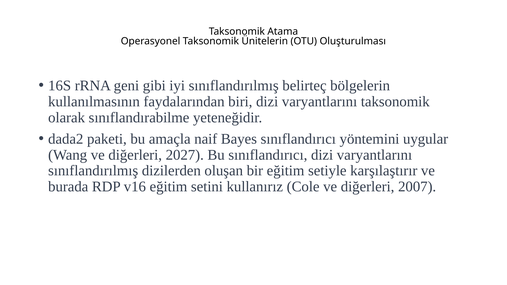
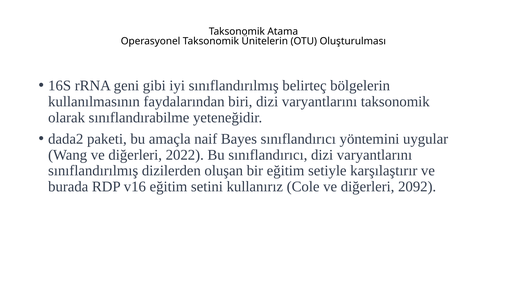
2027: 2027 -> 2022
2007: 2007 -> 2092
